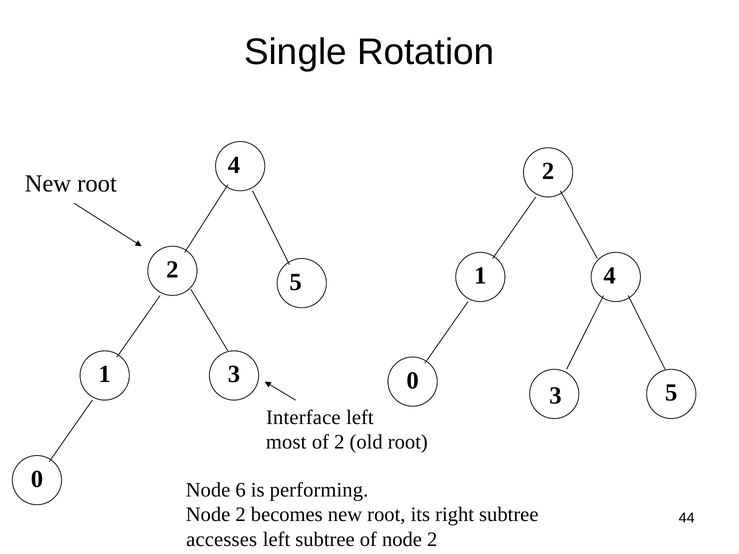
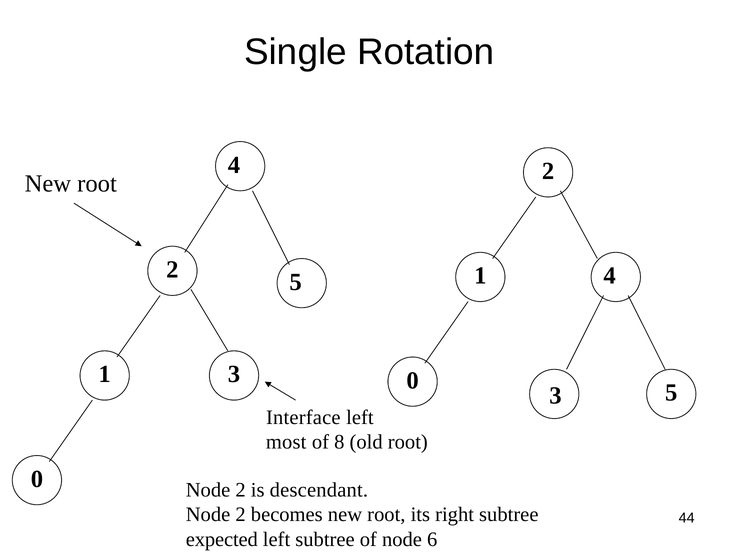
of 2: 2 -> 8
6 at (241, 490): 6 -> 2
performing: performing -> descendant
accesses: accesses -> expected
of node 2: 2 -> 6
